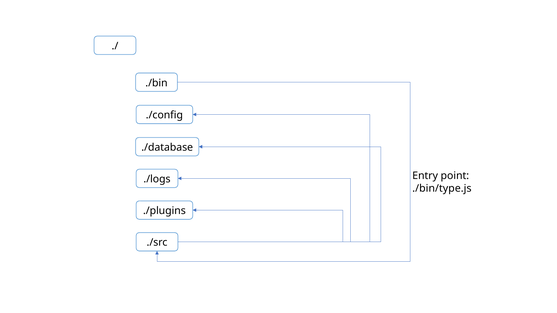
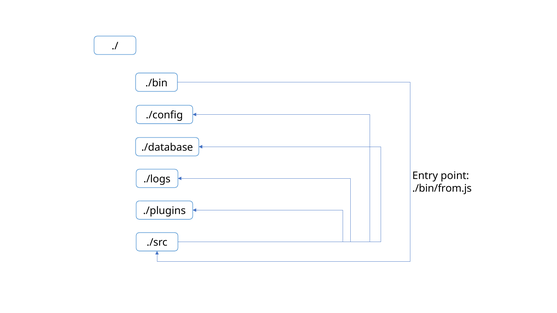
./bin/type.js: ./bin/type.js -> ./bin/from.js
